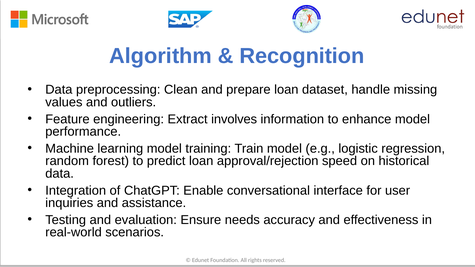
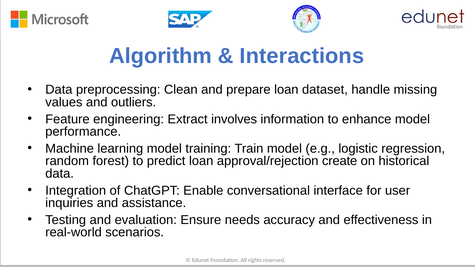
Recognition: Recognition -> Interactions
speed: speed -> create
